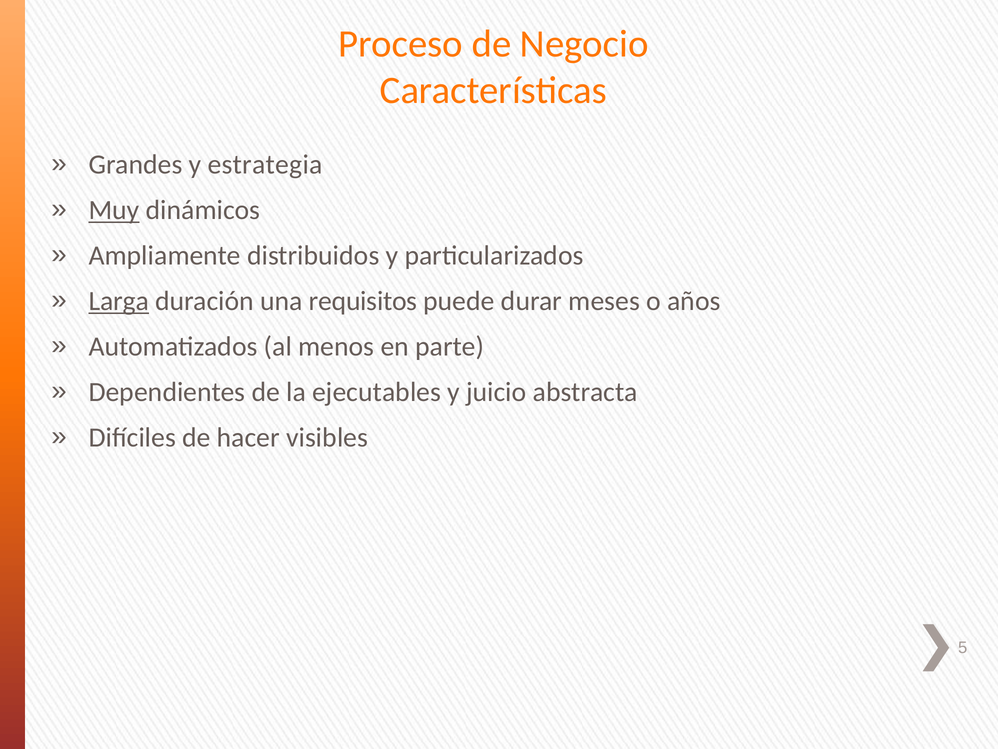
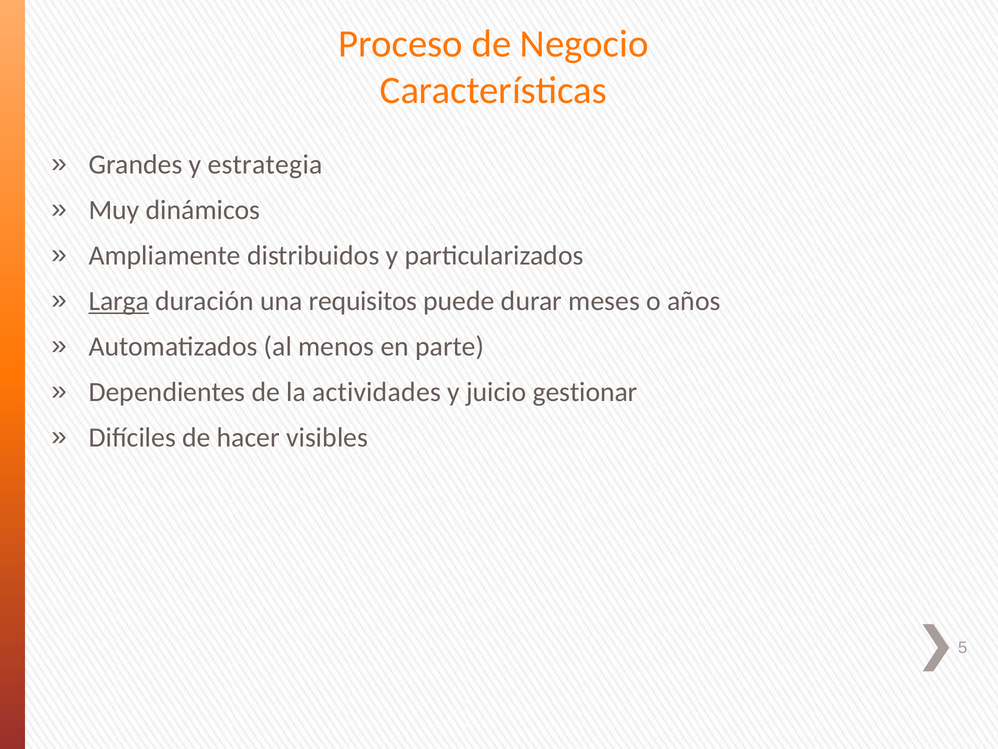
Muy underline: present -> none
ejecutables: ejecutables -> actividades
abstracta: abstracta -> gestionar
